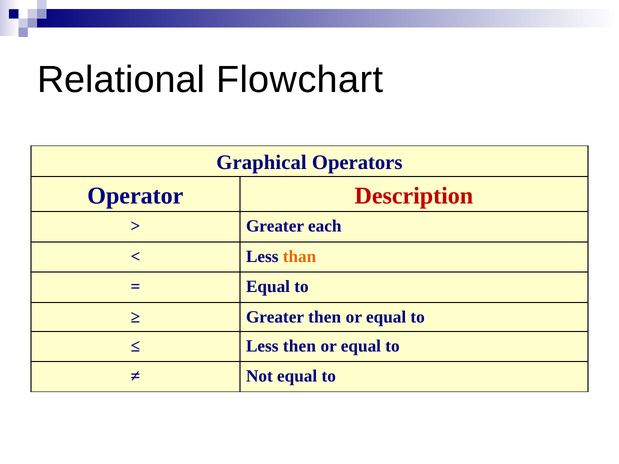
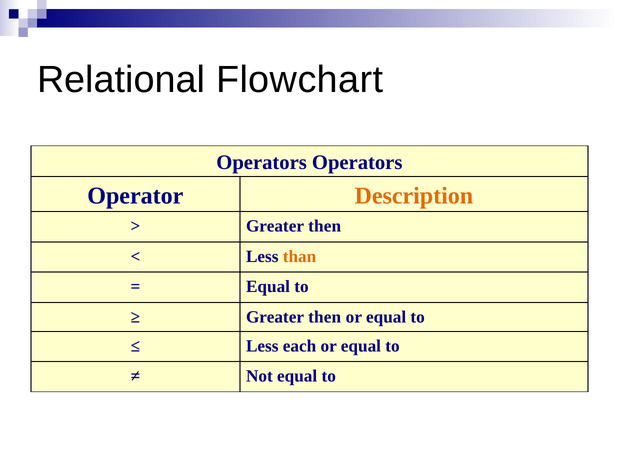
Graphical at (262, 163): Graphical -> Operators
Description colour: red -> orange
each at (325, 226): each -> then
Less then: then -> each
